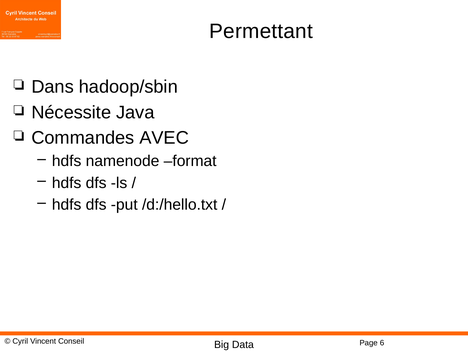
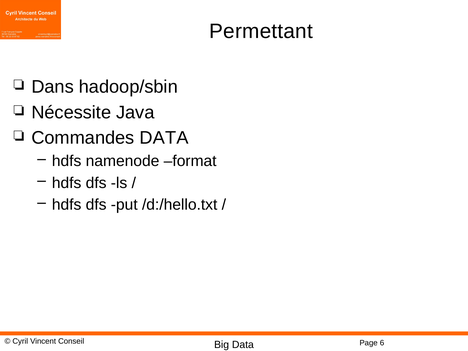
Commandes AVEC: AVEC -> DATA
